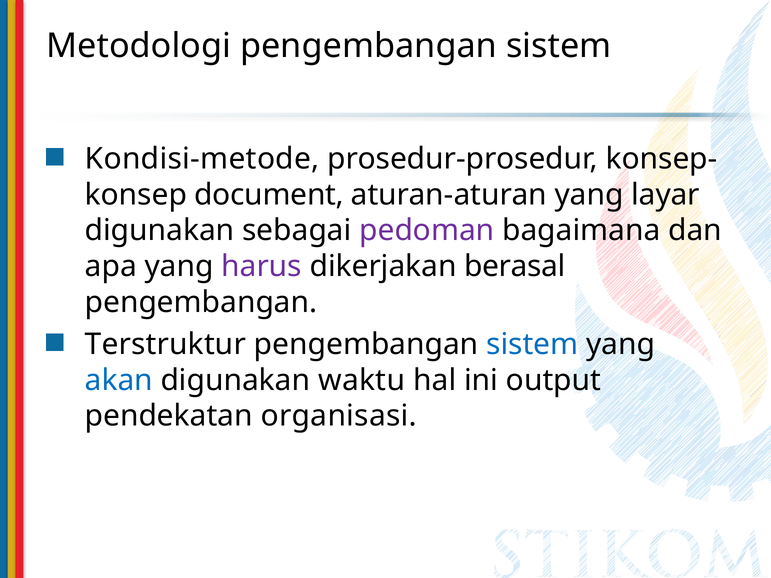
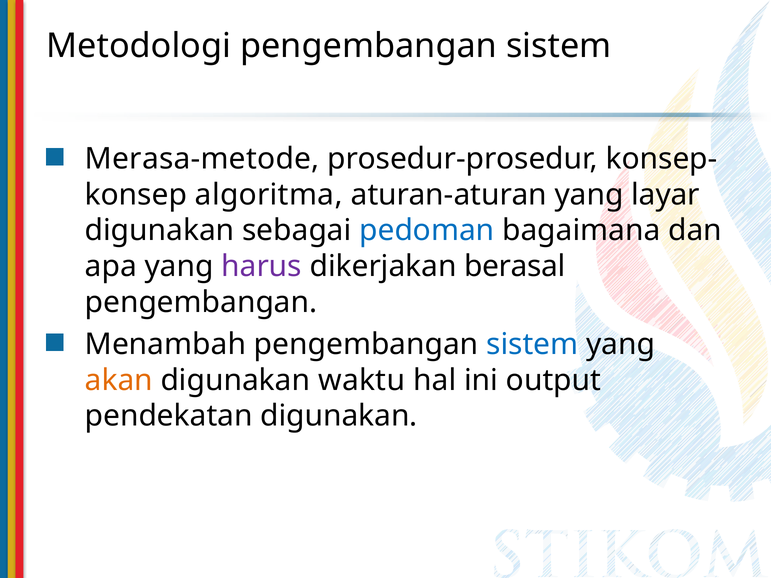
Kondisi-metode: Kondisi-metode -> Merasa-metode
document: document -> algoritma
pedoman colour: purple -> blue
Terstruktur: Terstruktur -> Menambah
akan colour: blue -> orange
pendekatan organisasi: organisasi -> digunakan
